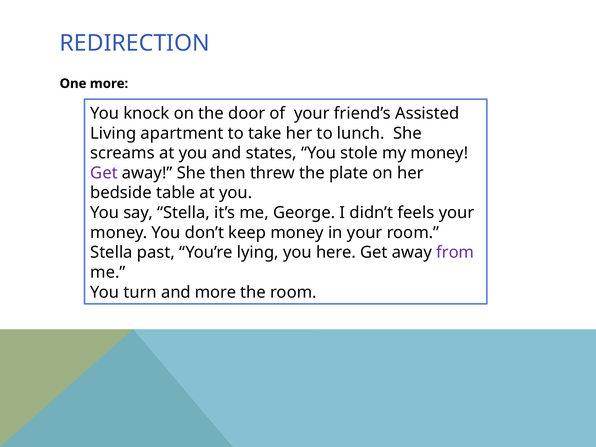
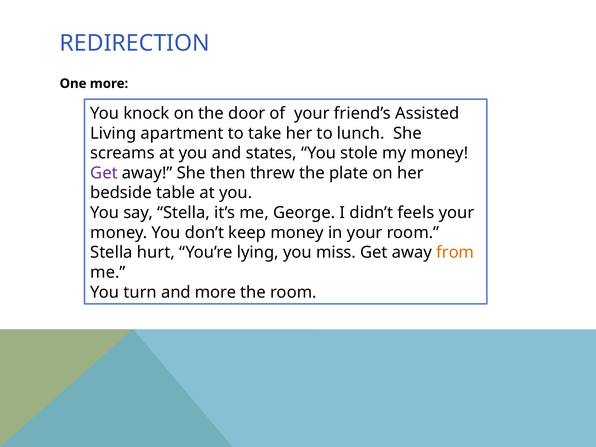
past: past -> hurt
here: here -> miss
from colour: purple -> orange
